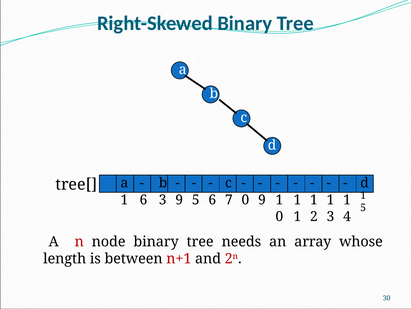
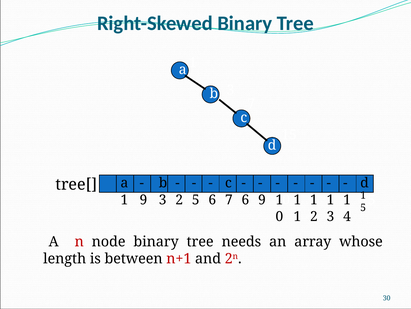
1 6: 6 -> 9
3 9: 9 -> 2
7 0: 0 -> 6
